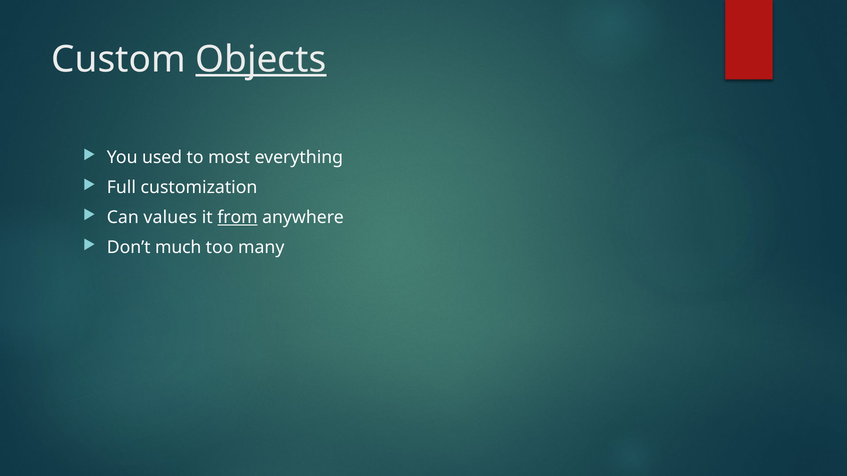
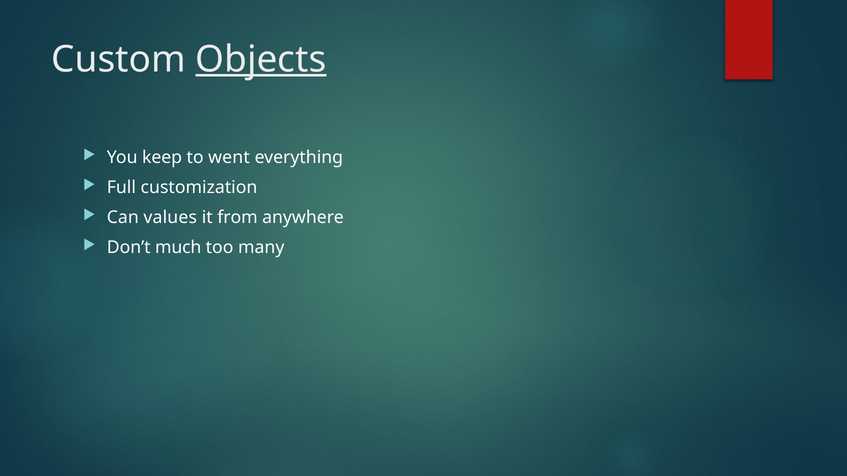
used: used -> keep
most: most -> went
from underline: present -> none
